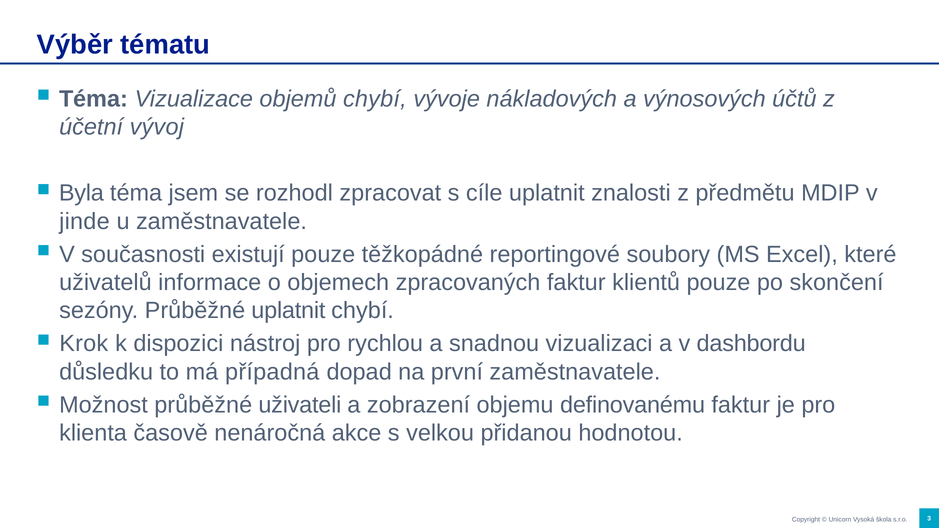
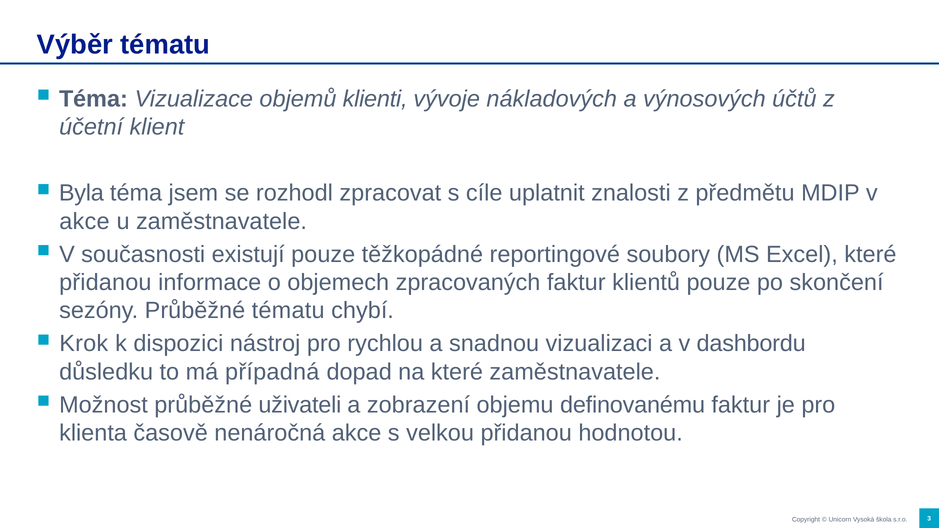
objemů chybí: chybí -> klienti
vývoj: vývoj -> klient
jinde at (84, 221): jinde -> akce
uživatelů at (105, 283): uživatelů -> přidanou
Průběžné uplatnit: uplatnit -> tématu
na první: první -> které
